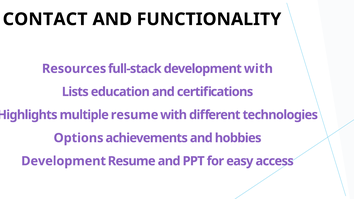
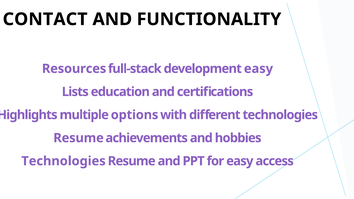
development with: with -> easy
multiple resume: resume -> options
Options at (79, 138): Options -> Resume
Development at (64, 161): Development -> Technologies
